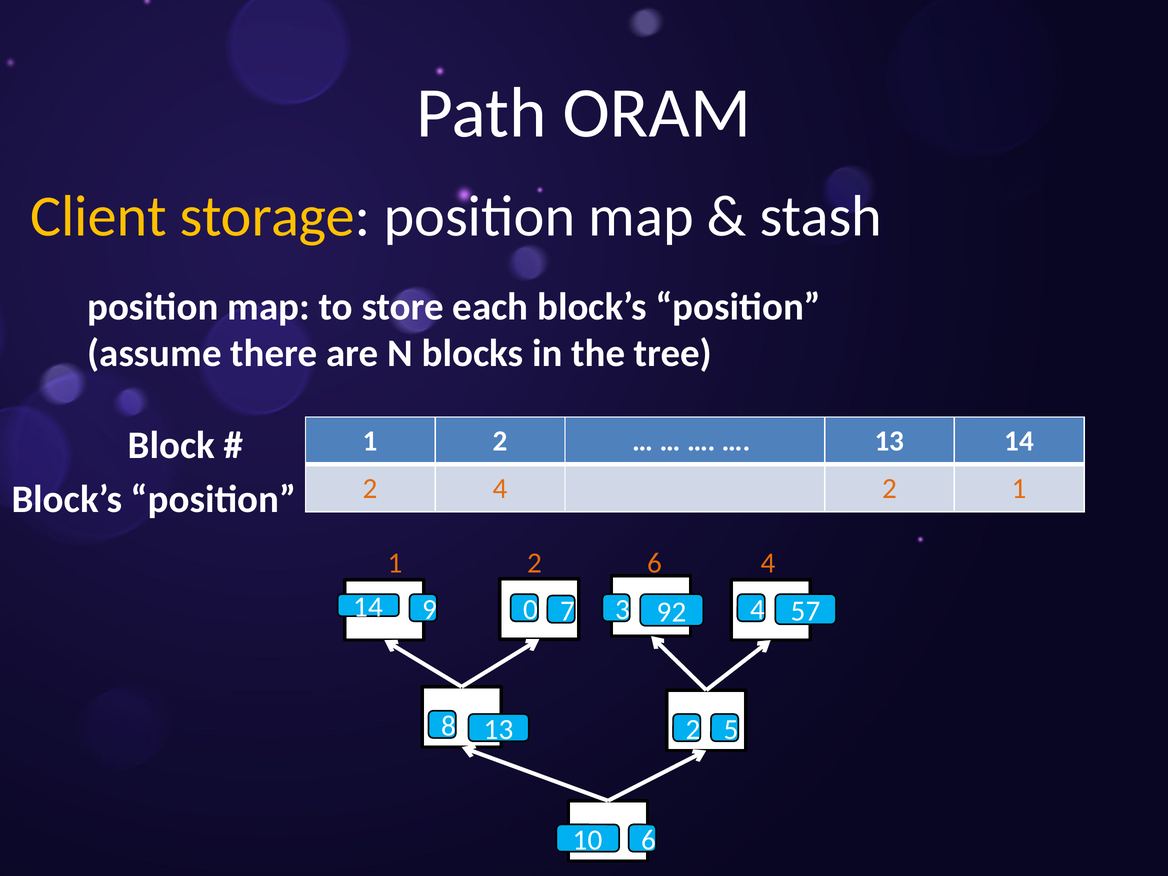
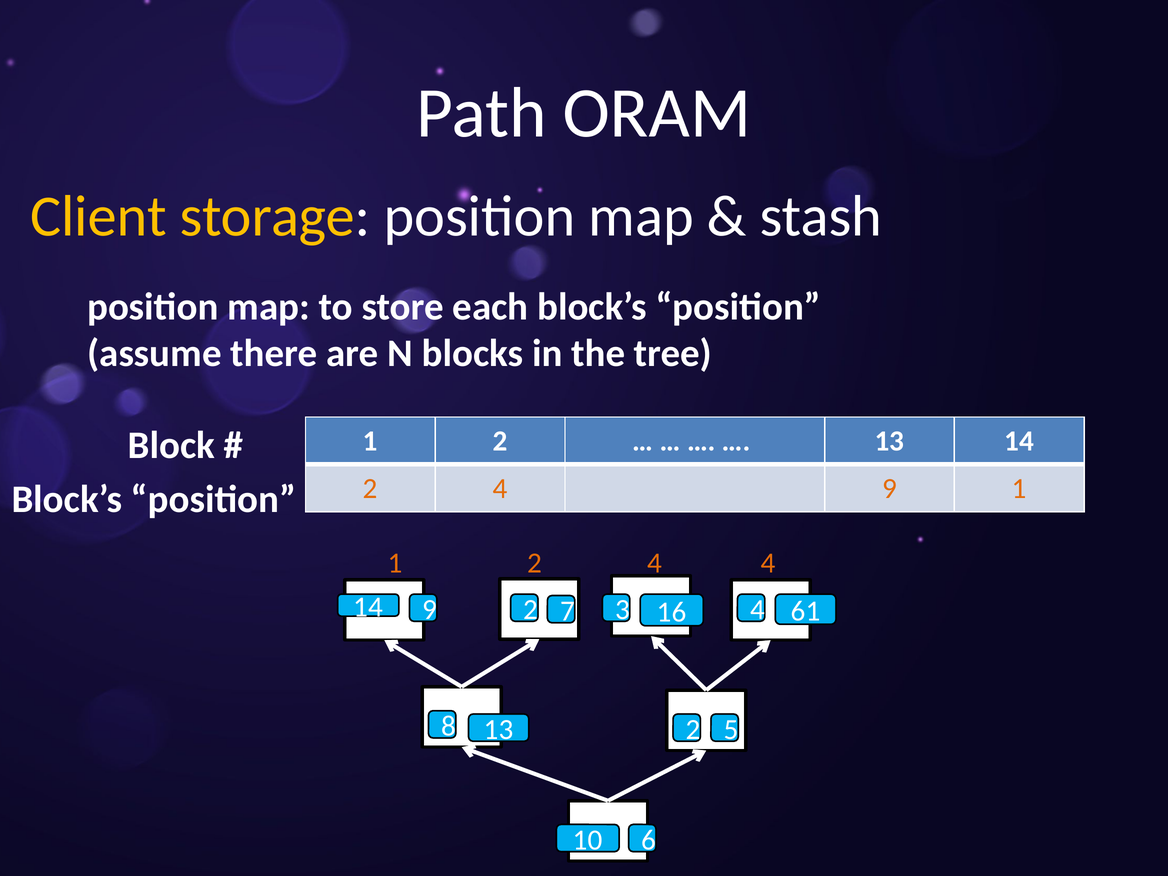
4 2: 2 -> 9
1 2 6: 6 -> 4
9 0: 0 -> 2
92: 92 -> 16
57: 57 -> 61
